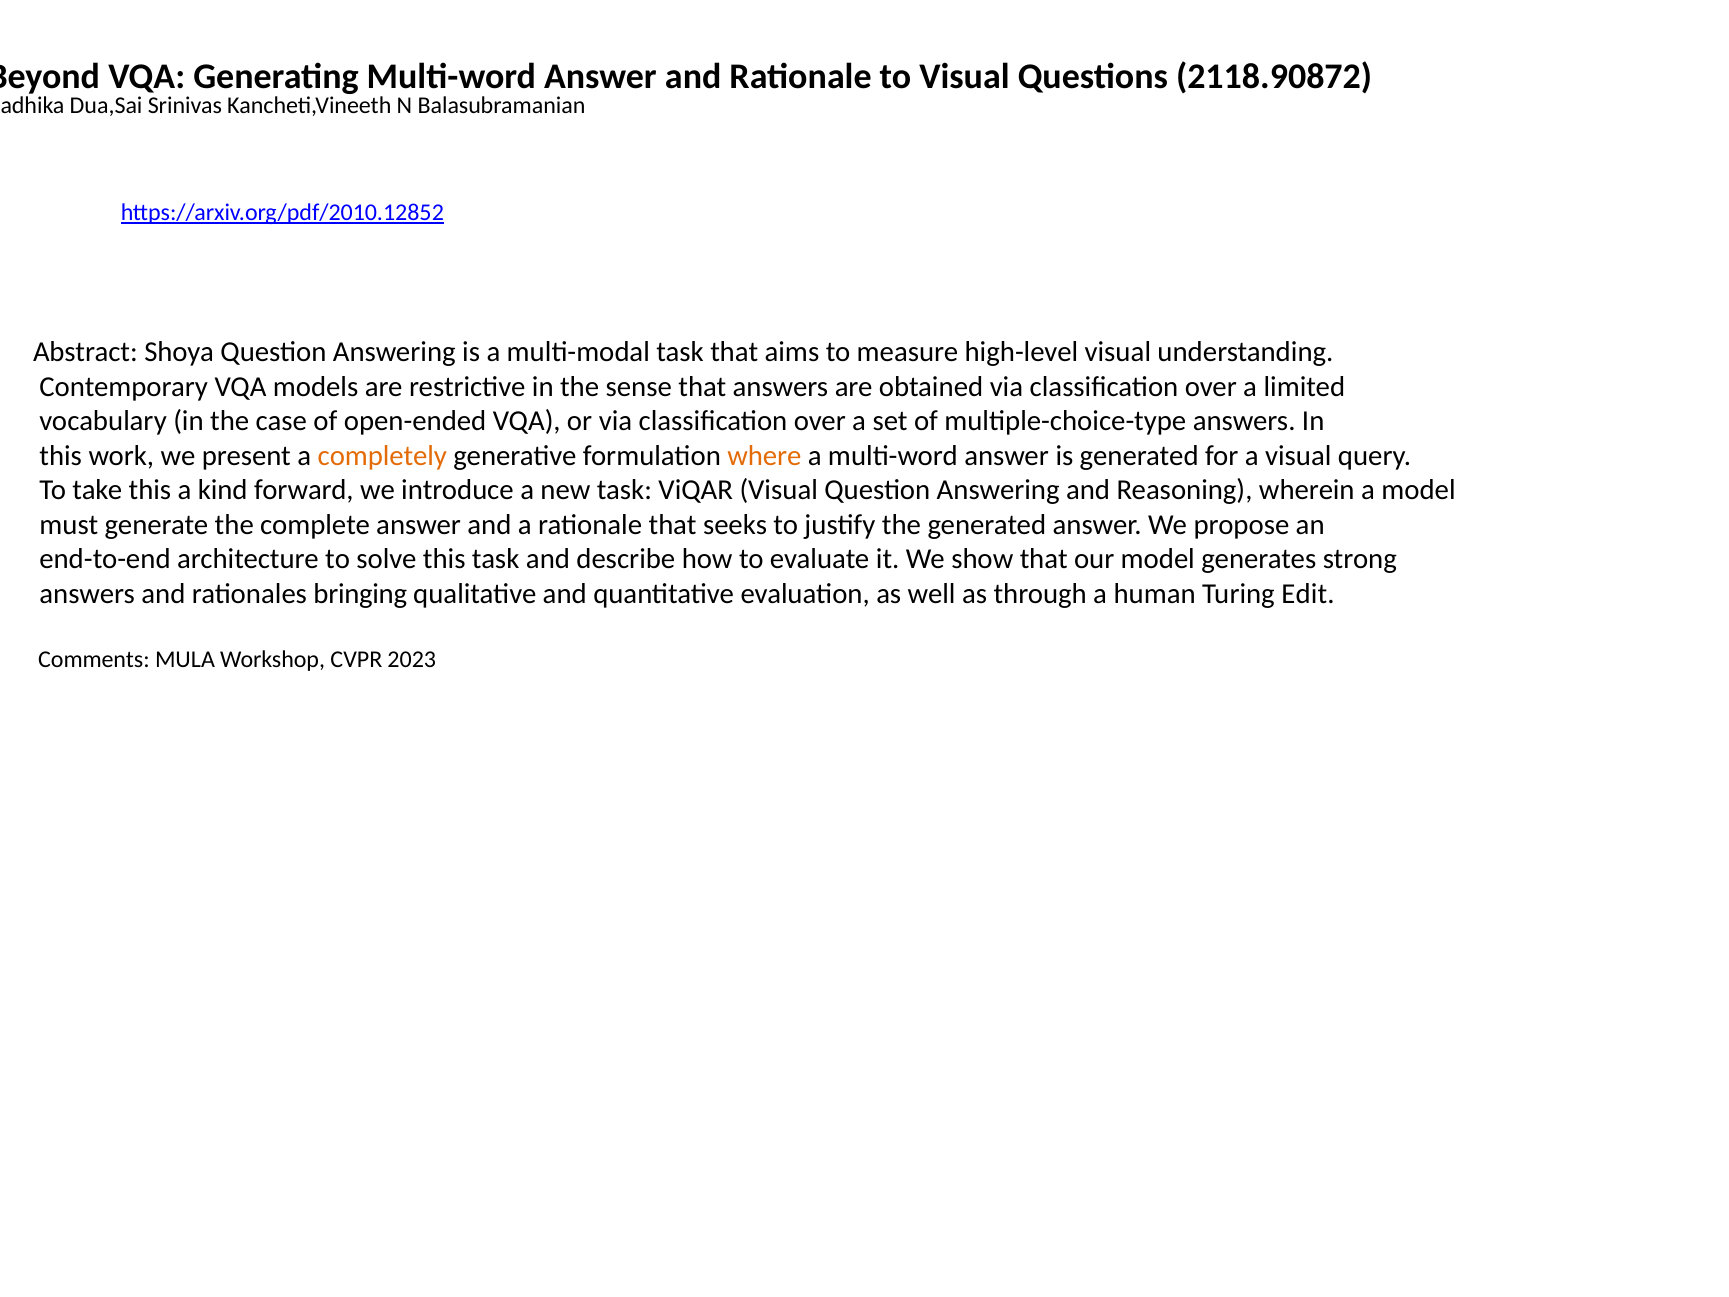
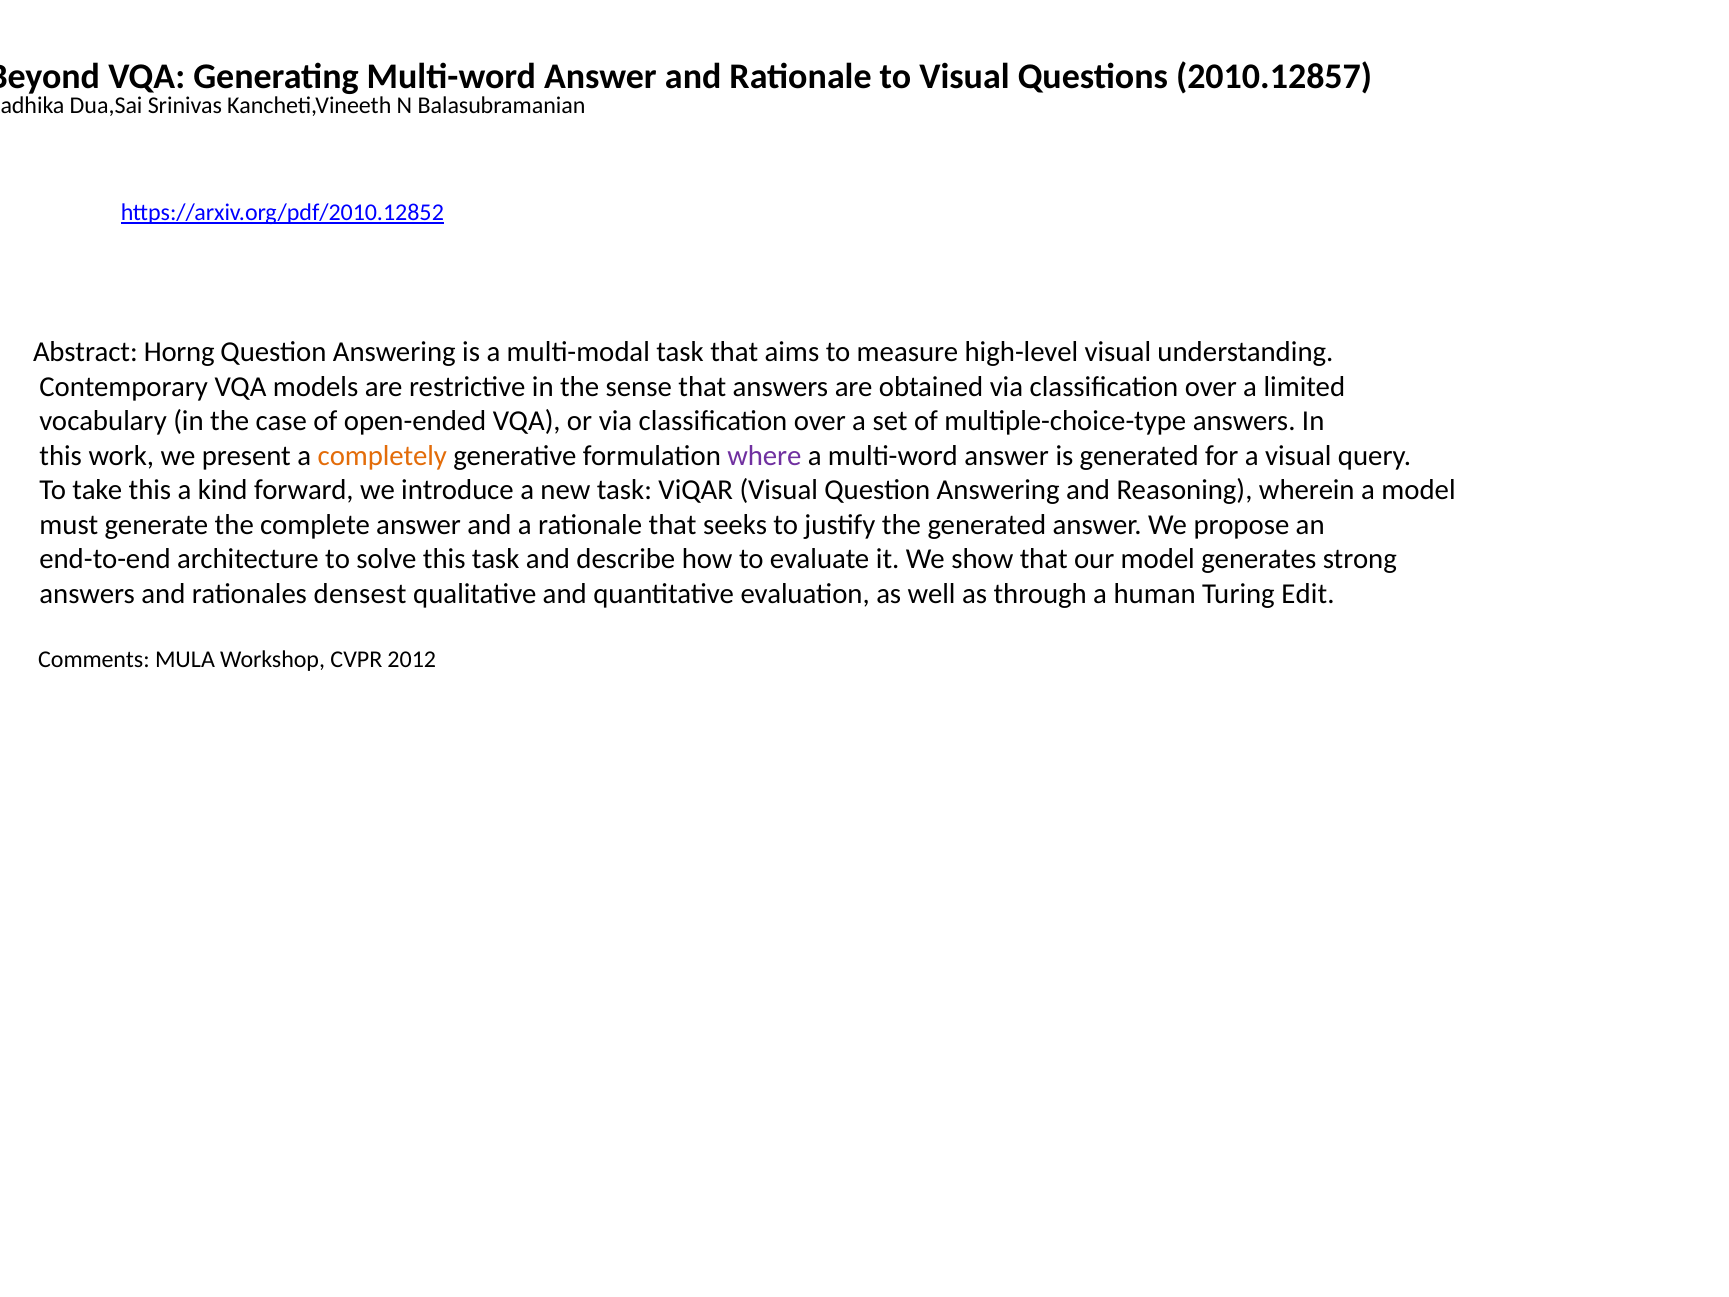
2118.90872: 2118.90872 -> 2010.12857
Shoya: Shoya -> Horng
where colour: orange -> purple
bringing: bringing -> densest
2023: 2023 -> 2012
